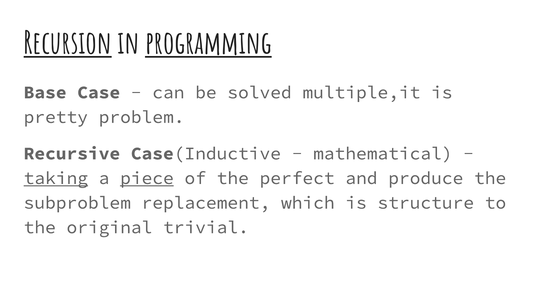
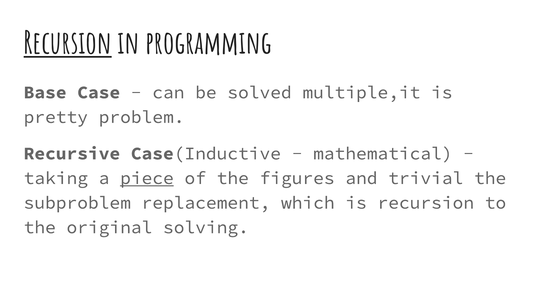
programming underline: present -> none
taking underline: present -> none
perfect: perfect -> figures
produce: produce -> trivial
is structure: structure -> recursion
trivial: trivial -> solving
